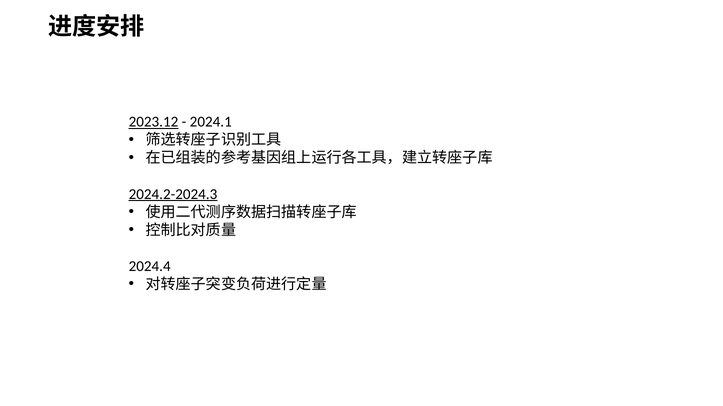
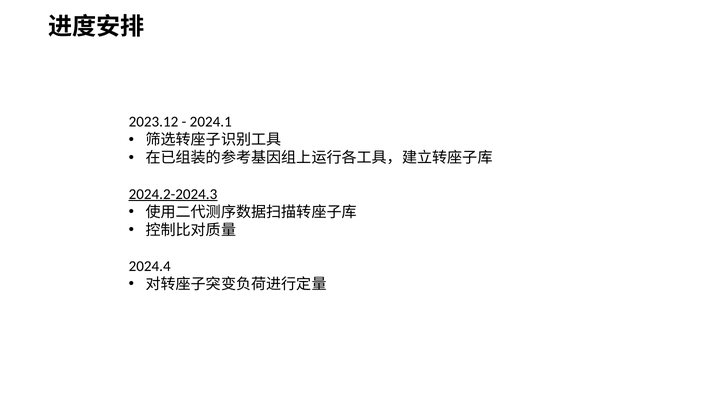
2023.12 underline: present -> none
